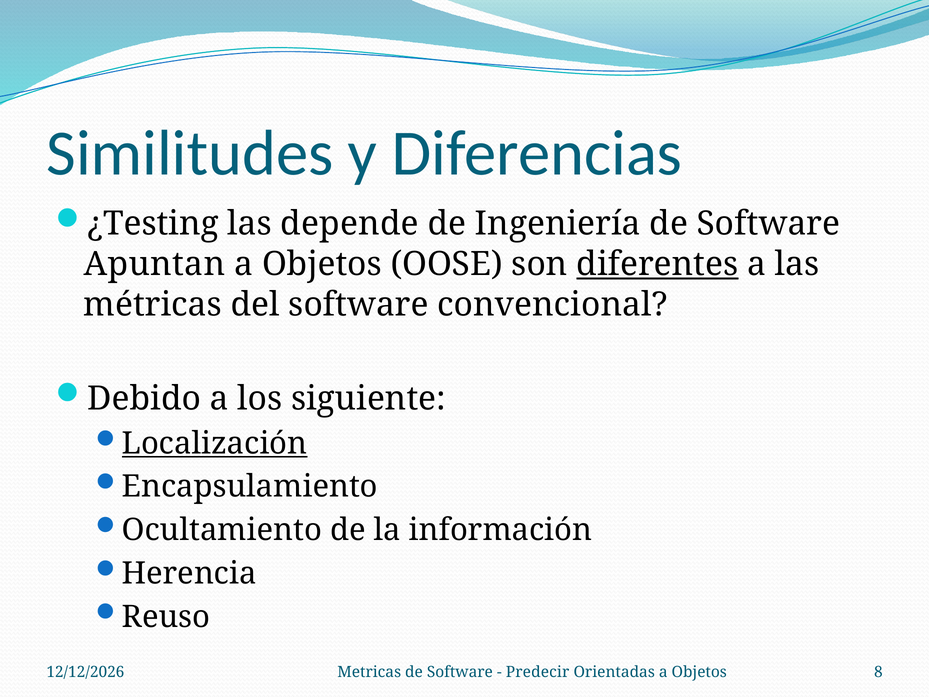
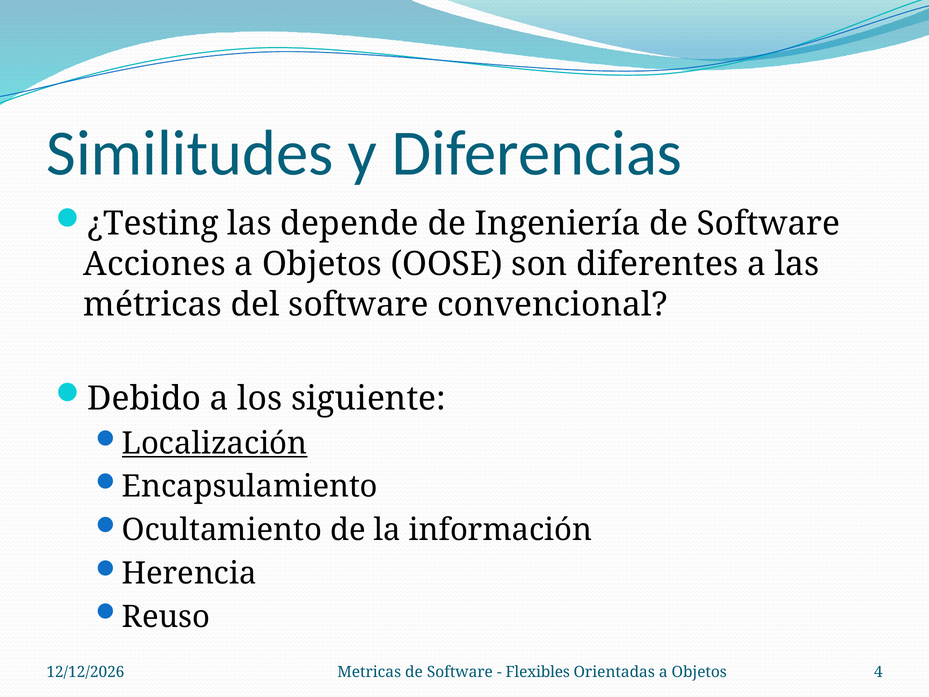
Apuntan: Apuntan -> Acciones
diferentes underline: present -> none
Predecir: Predecir -> Flexibles
8: 8 -> 4
